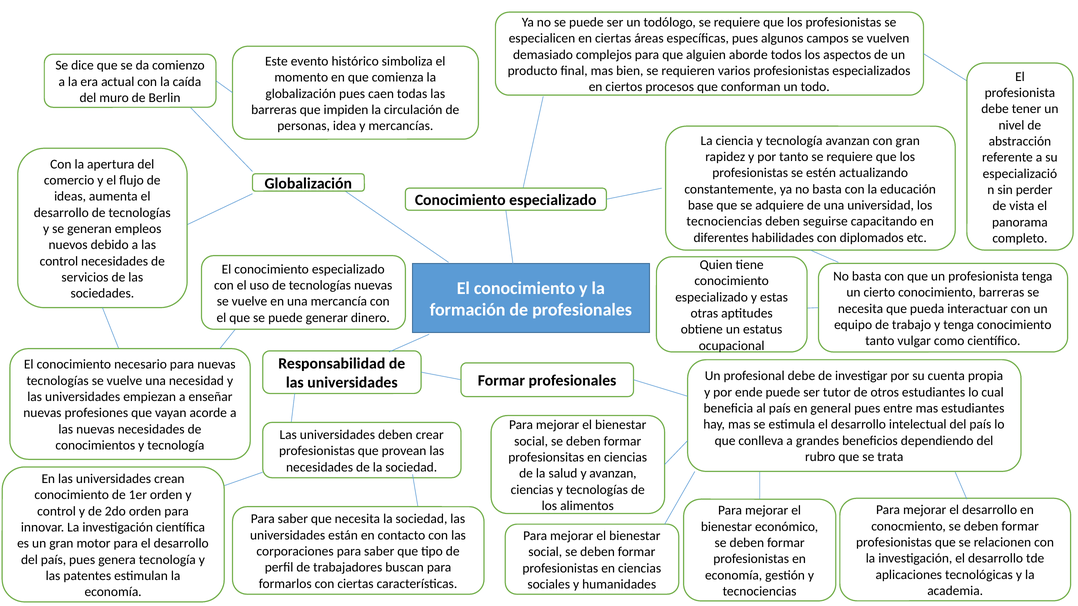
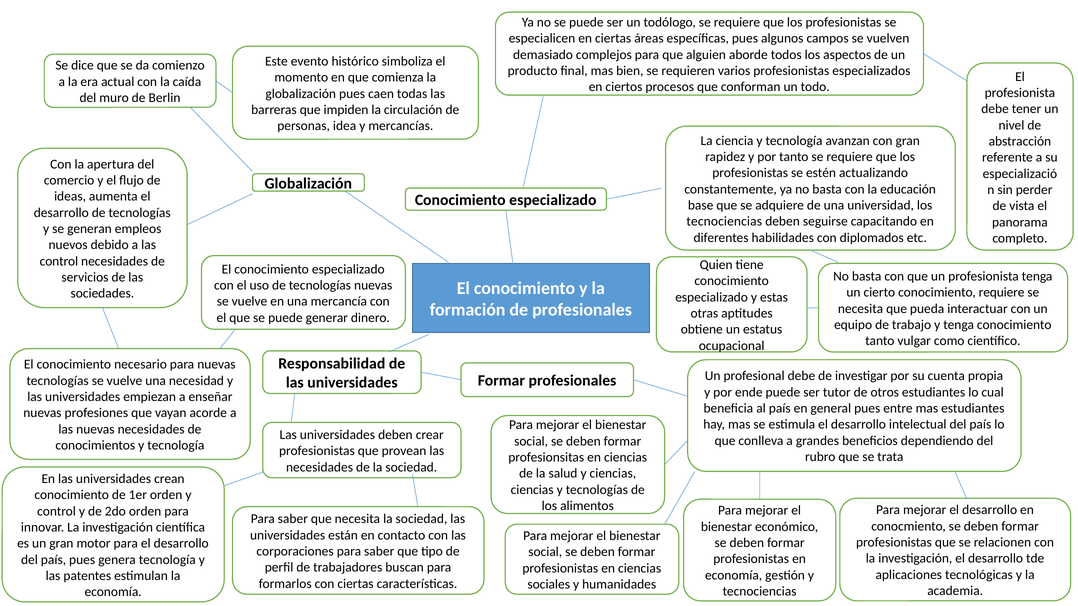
conocimiento barreras: barreras -> requiere
y avanzan: avanzan -> ciencias
